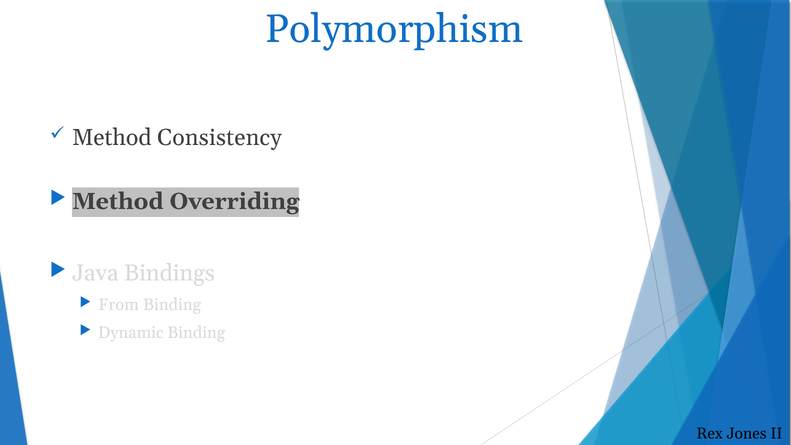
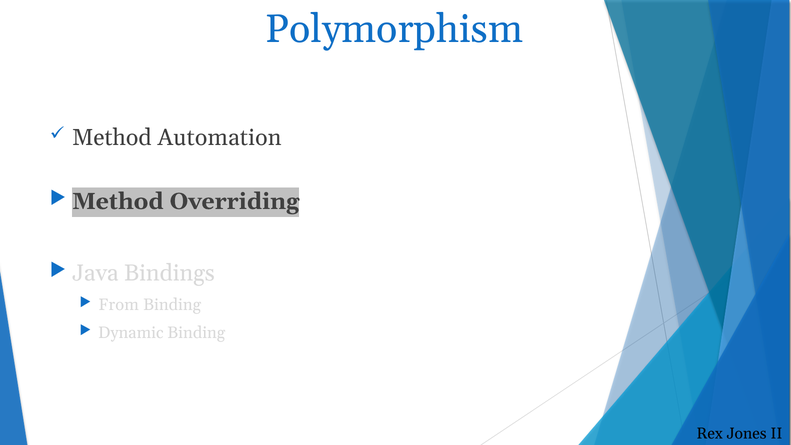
Consistency: Consistency -> Automation
